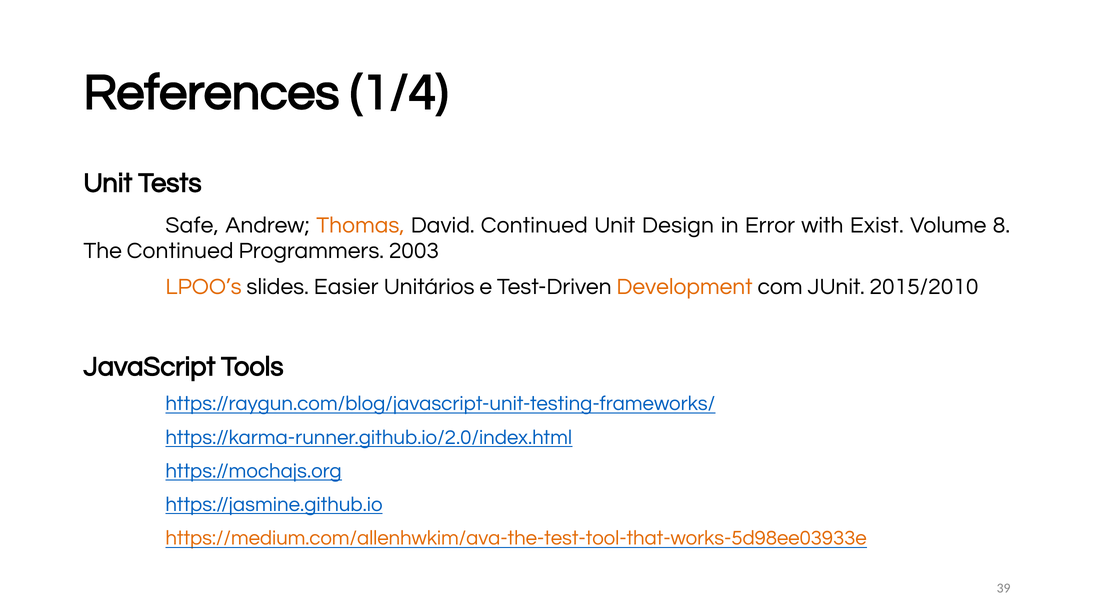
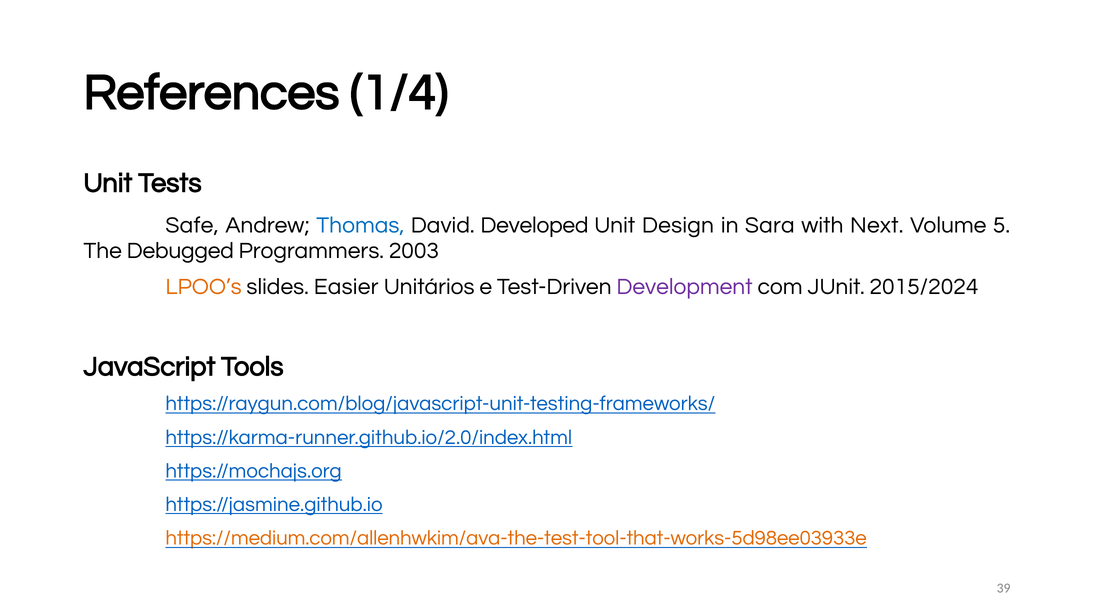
Thomas colour: orange -> blue
David Continued: Continued -> Developed
Error: Error -> Sara
Exist: Exist -> Next
8: 8 -> 5
The Continued: Continued -> Debugged
Development colour: orange -> purple
2015/2010: 2015/2010 -> 2015/2024
